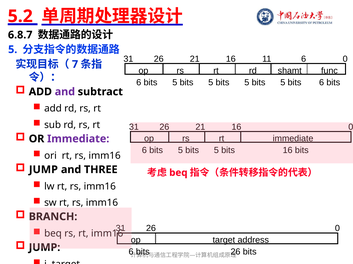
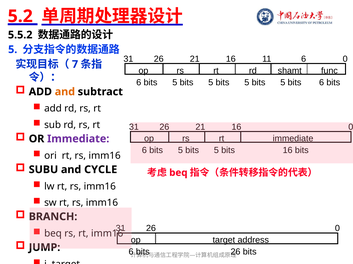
6.8.7: 6.8.7 -> 5.5.2
and at (65, 92) colour: purple -> orange
JUMP at (43, 170): JUMP -> SUBU
THREE: THREE -> CYCLE
